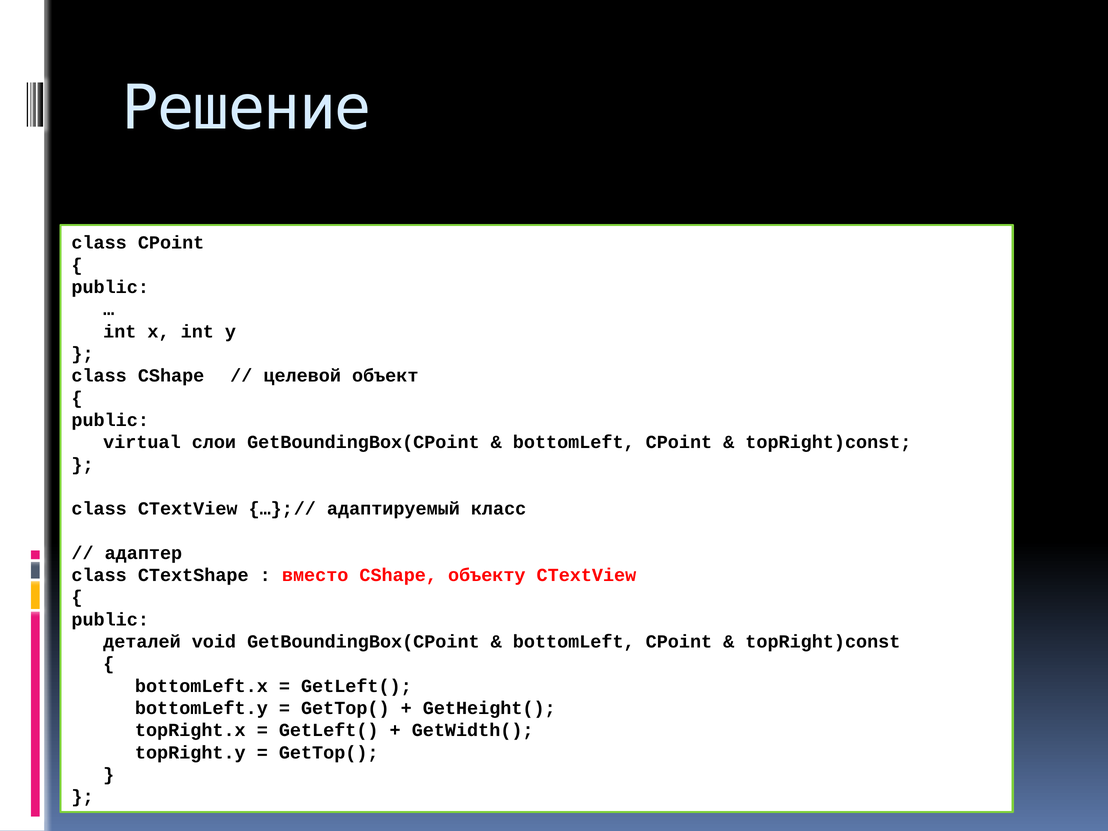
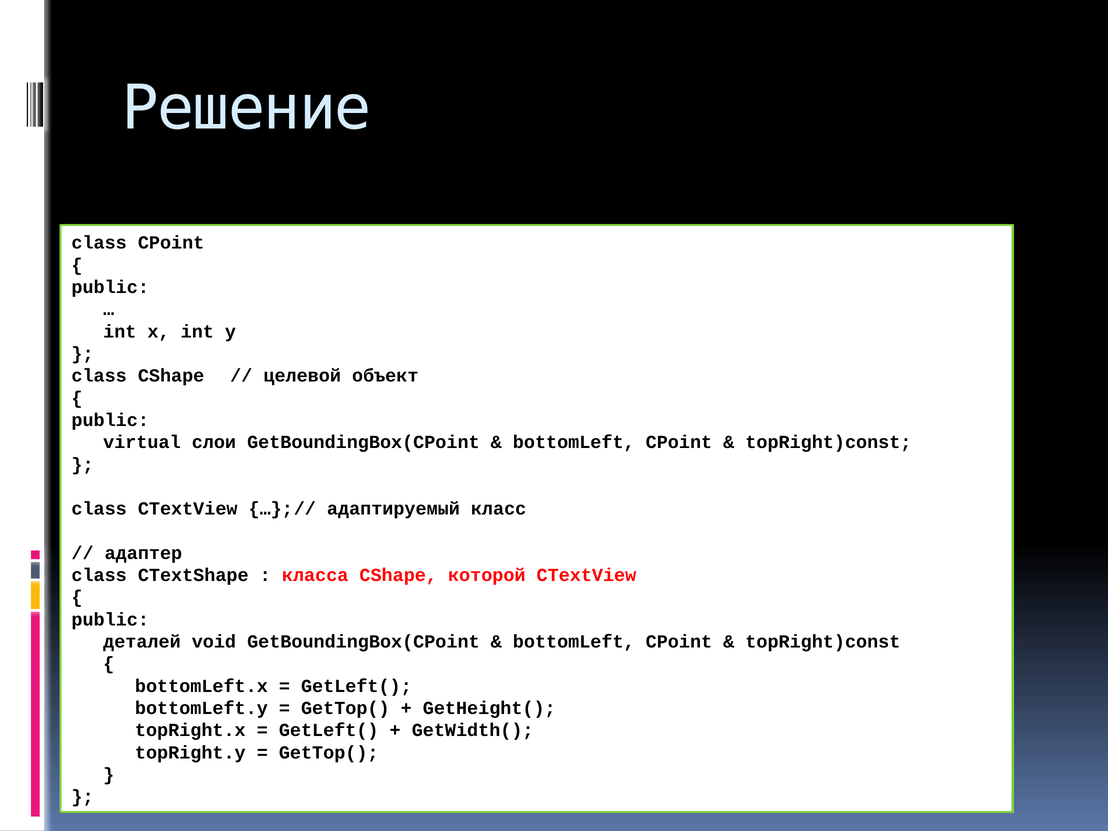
вместо: вместо -> класса
объекту: объекту -> которой
